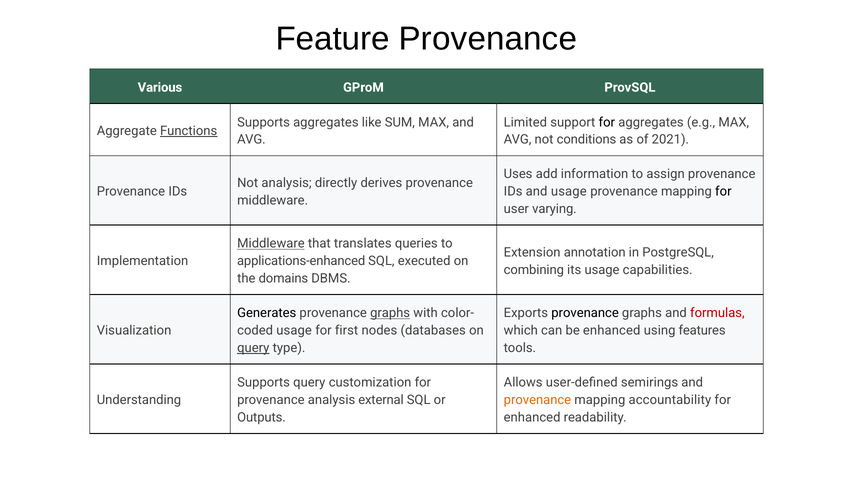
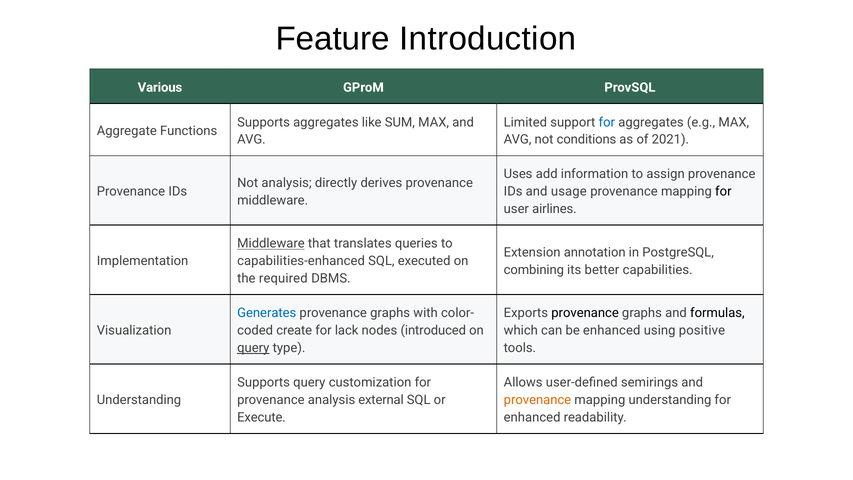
Feature Provenance: Provenance -> Introduction
for at (607, 122) colour: black -> blue
Functions underline: present -> none
varying: varying -> airlines
applications-enhanced: applications-enhanced -> capabilities-enhanced
its usage: usage -> better
domains: domains -> required
Generates colour: black -> blue
graphs at (390, 313) underline: present -> none
formulas colour: red -> black
usage at (294, 330): usage -> create
first: first -> lack
databases: databases -> introduced
features: features -> positive
mapping accountability: accountability -> understanding
Outputs: Outputs -> Execute
